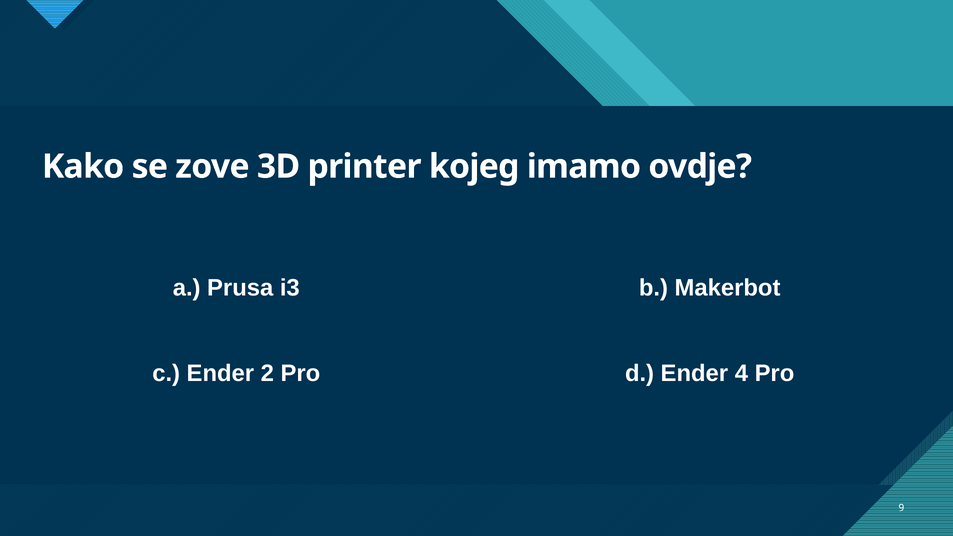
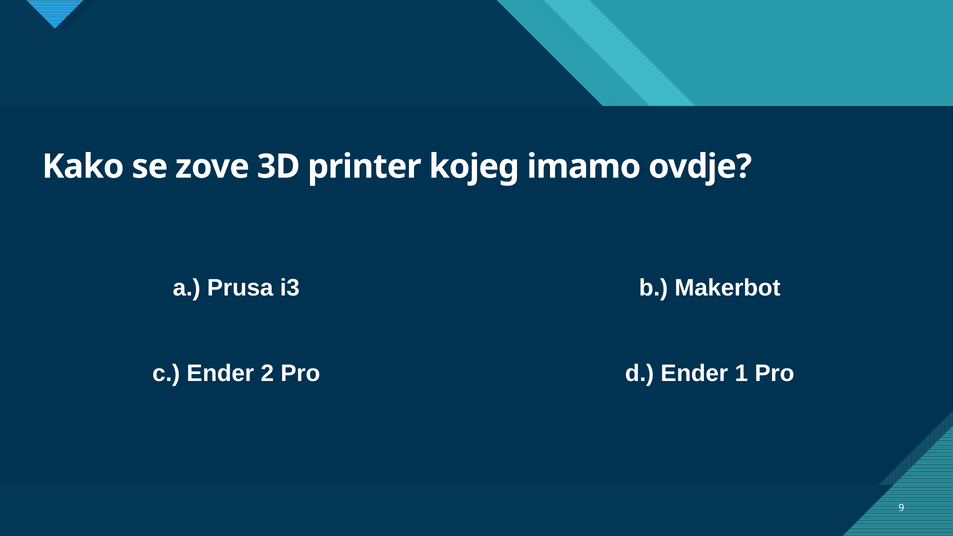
4: 4 -> 1
